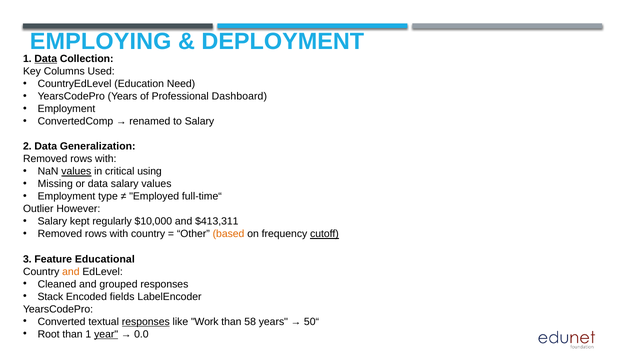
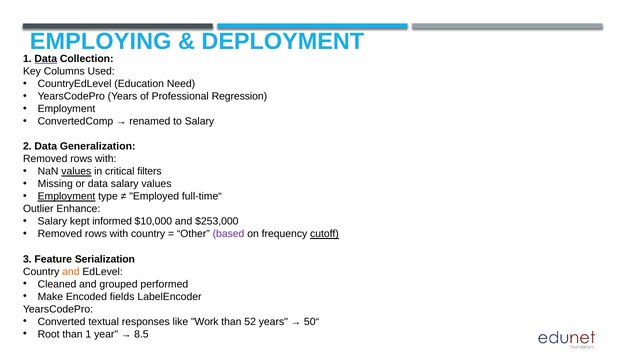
Dashboard: Dashboard -> Regression
using: using -> filters
Employment at (67, 196) underline: none -> present
However: However -> Enhance
regularly: regularly -> informed
$413,311: $413,311 -> $253,000
based colour: orange -> purple
Educational: Educational -> Serialization
grouped responses: responses -> performed
Stack: Stack -> Make
responses at (146, 321) underline: present -> none
58: 58 -> 52
year underline: present -> none
0.0: 0.0 -> 8.5
